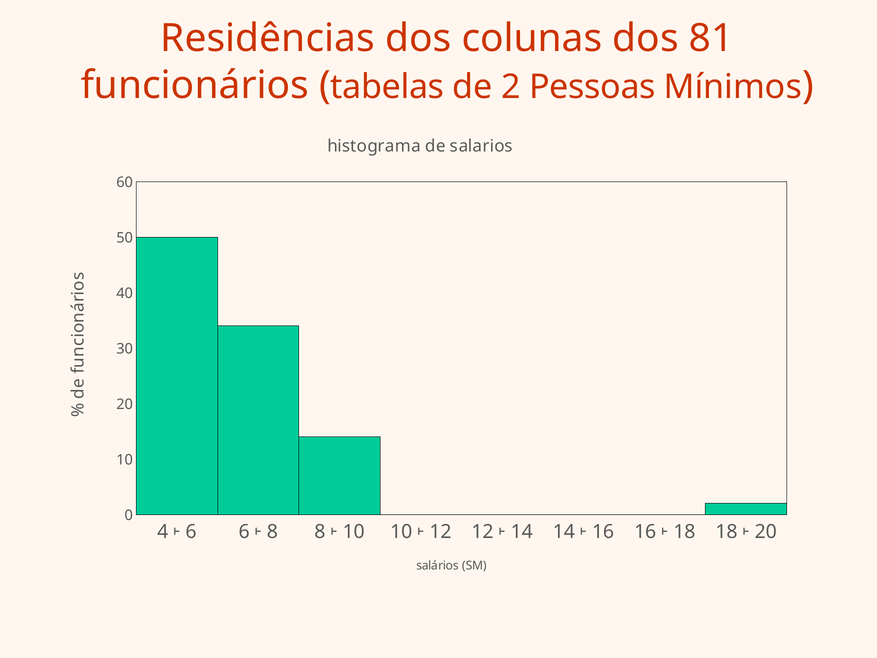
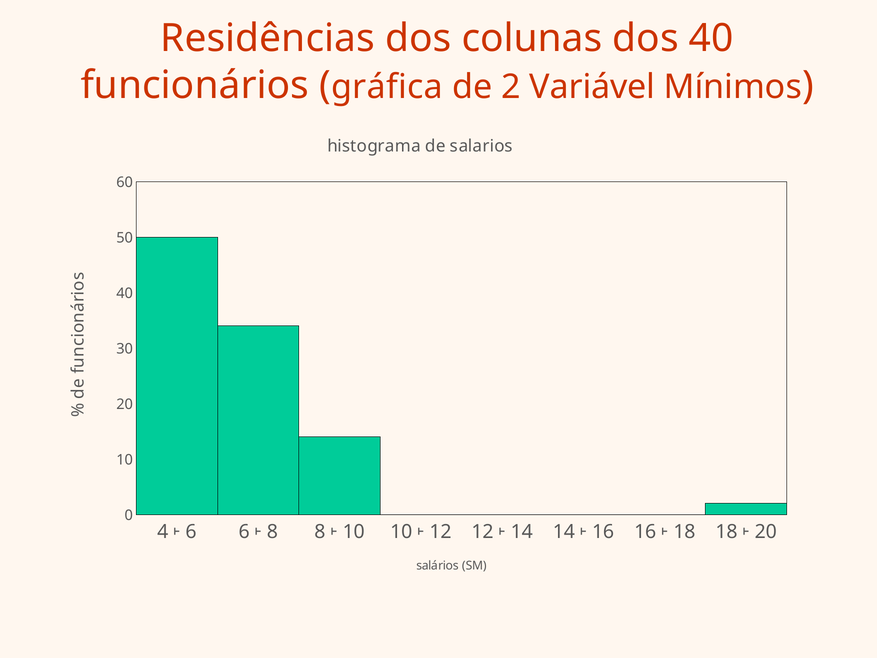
dos 81: 81 -> 40
tabelas: tabelas -> gráfica
Pessoas: Pessoas -> Variável
